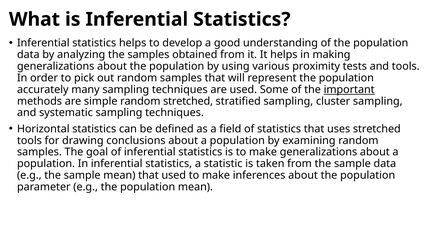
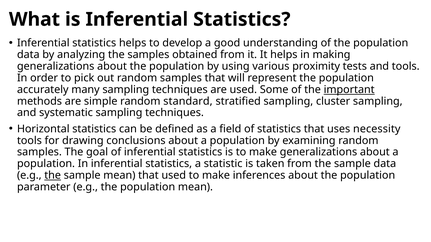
random stretched: stretched -> standard
uses stretched: stretched -> necessity
the at (53, 176) underline: none -> present
